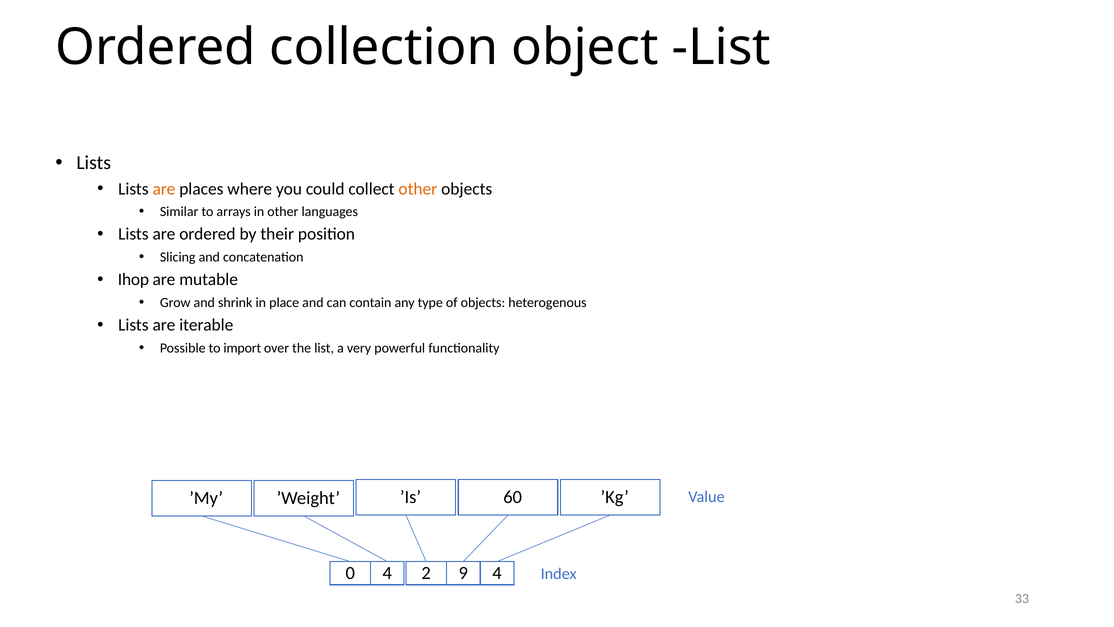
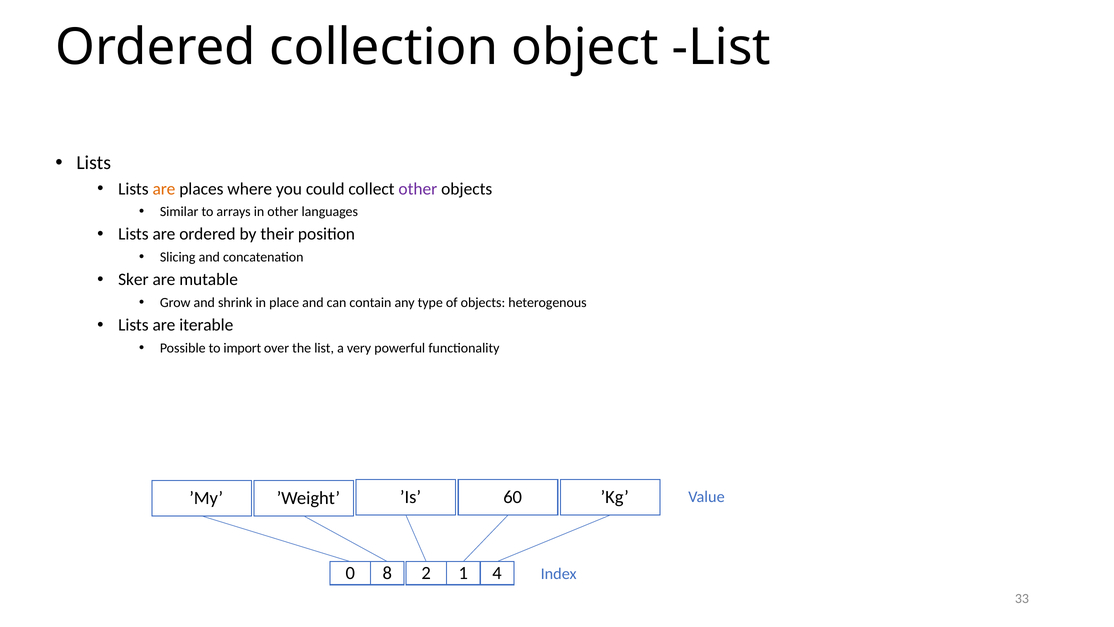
other at (418, 189) colour: orange -> purple
Ihop: Ihop -> Sker
0 4: 4 -> 8
9: 9 -> 1
